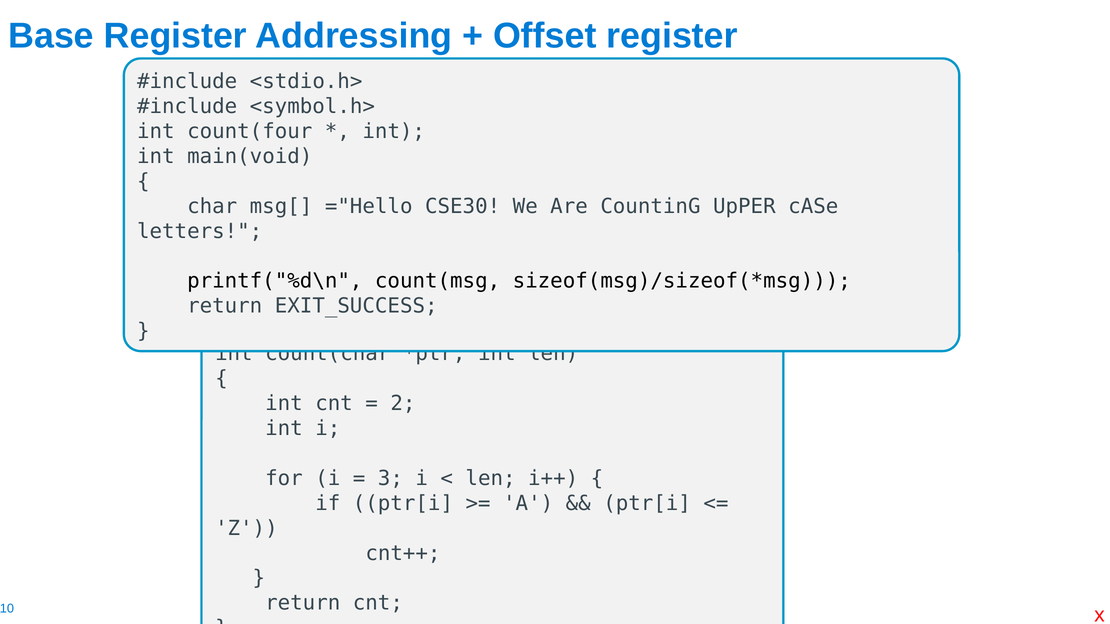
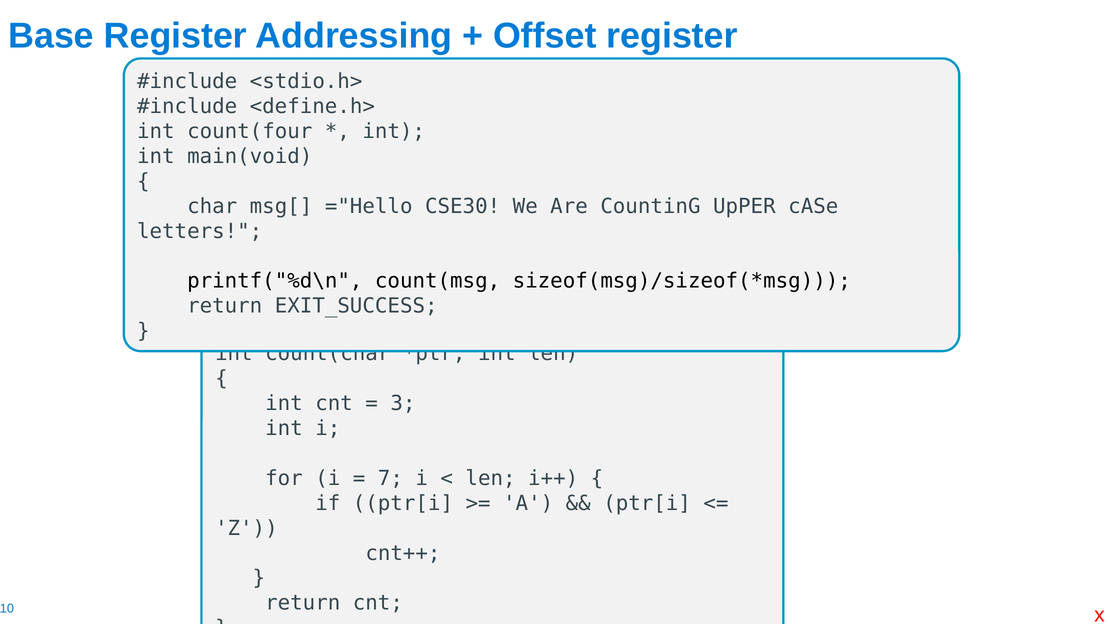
<symbol.h>: <symbol.h> -> <define.h>
2: 2 -> 3
3: 3 -> 7
